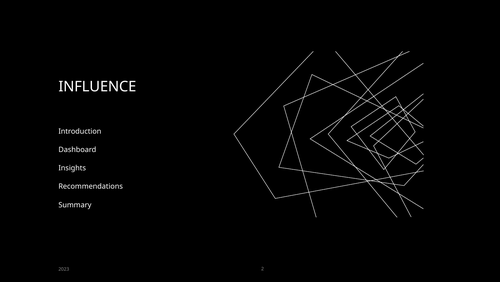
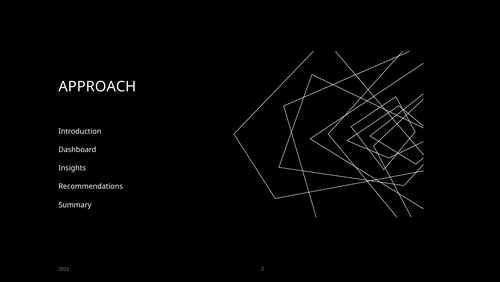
INFLUENCE: INFLUENCE -> APPROACH
